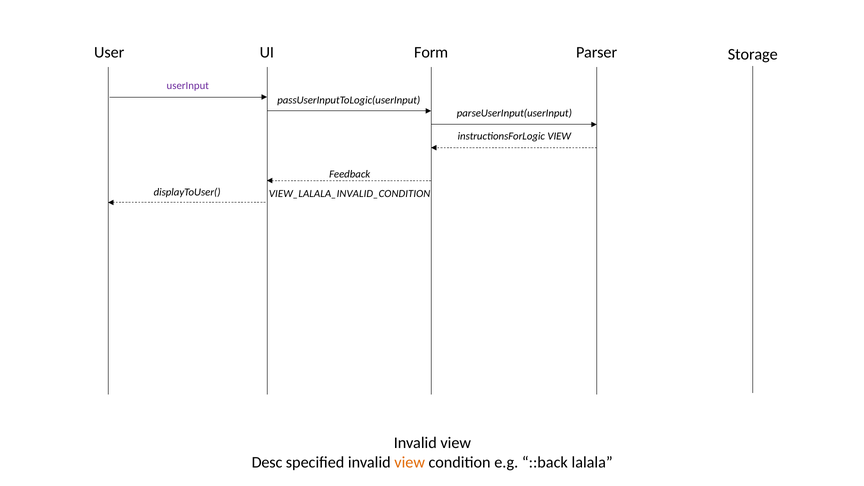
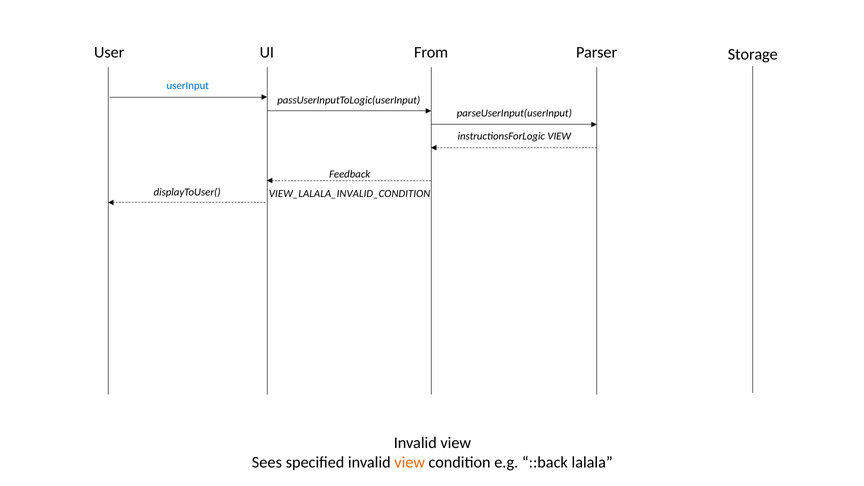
Form: Form -> From
userInput colour: purple -> blue
Desc: Desc -> Sees
